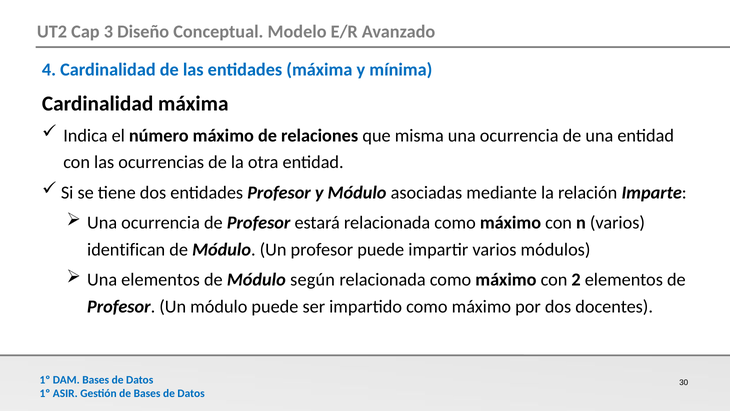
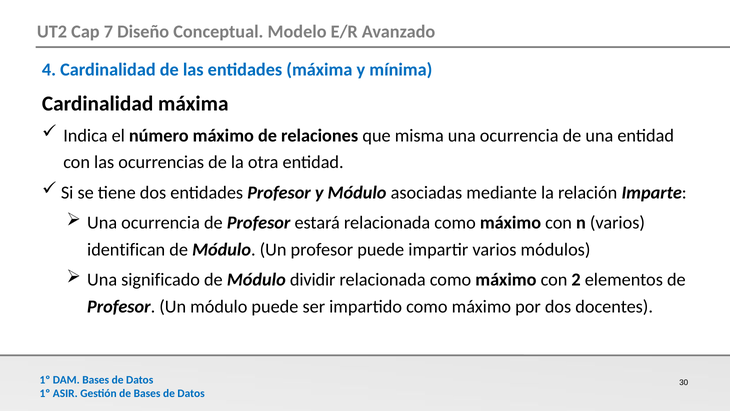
3: 3 -> 7
Una elementos: elementos -> significado
según: según -> dividir
